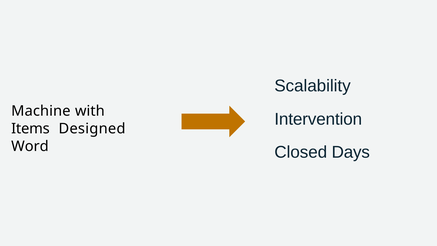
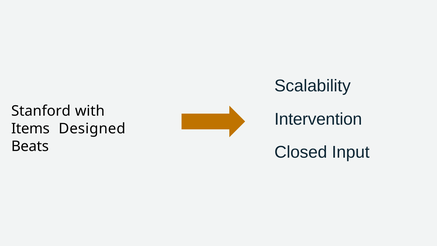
Machine: Machine -> Stanford
Word: Word -> Beats
Days: Days -> Input
